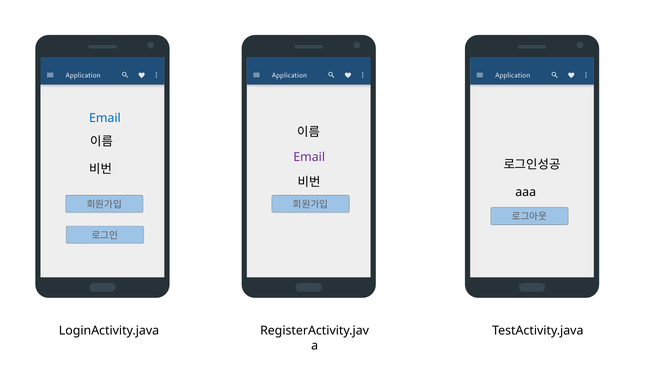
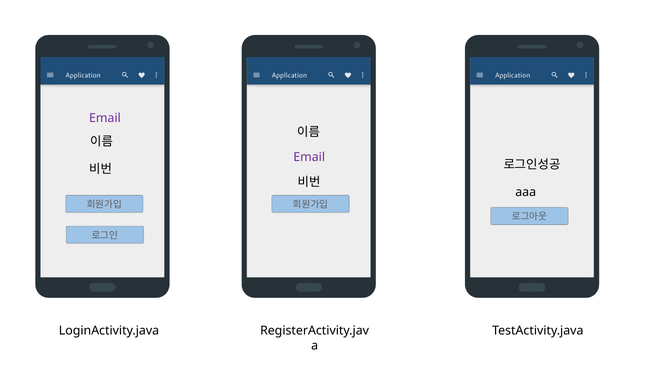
Email at (105, 118) colour: blue -> purple
